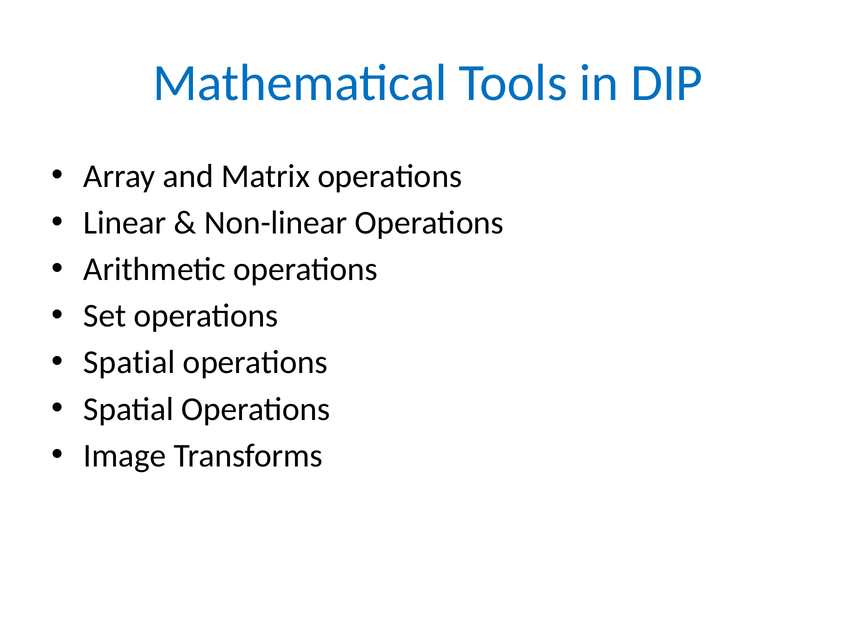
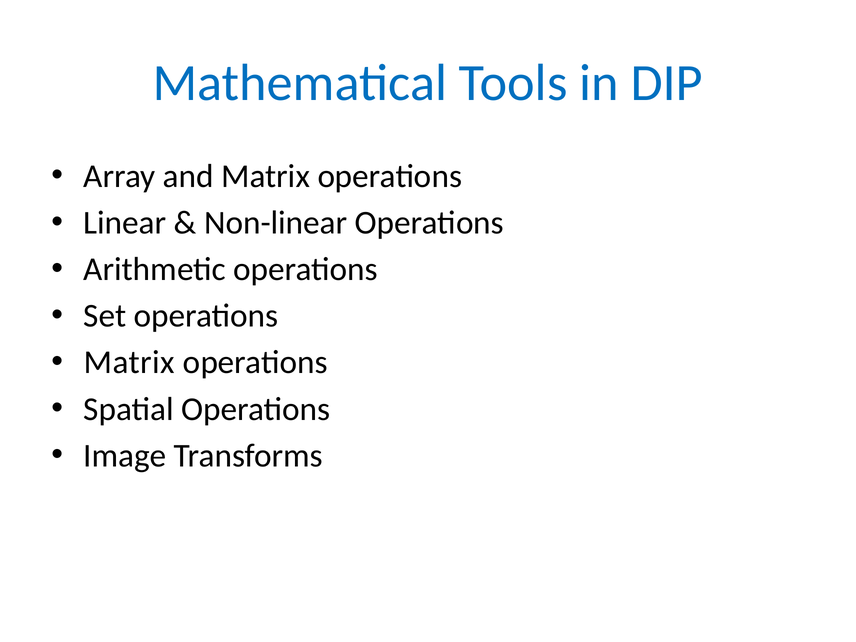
Spatial at (129, 362): Spatial -> Matrix
